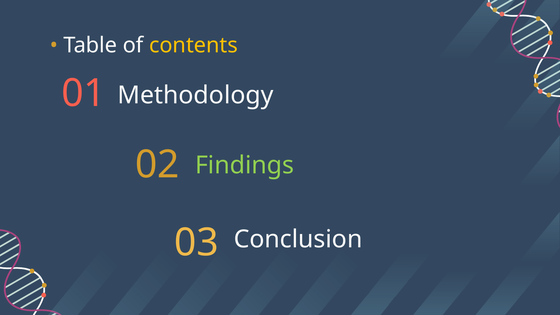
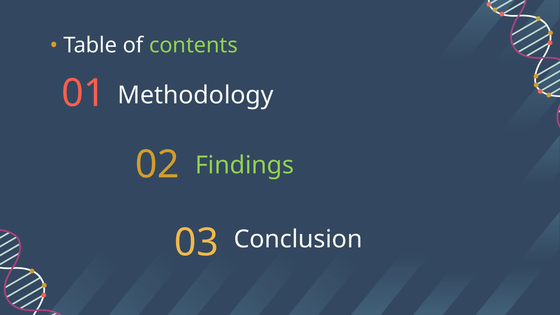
contents colour: yellow -> light green
